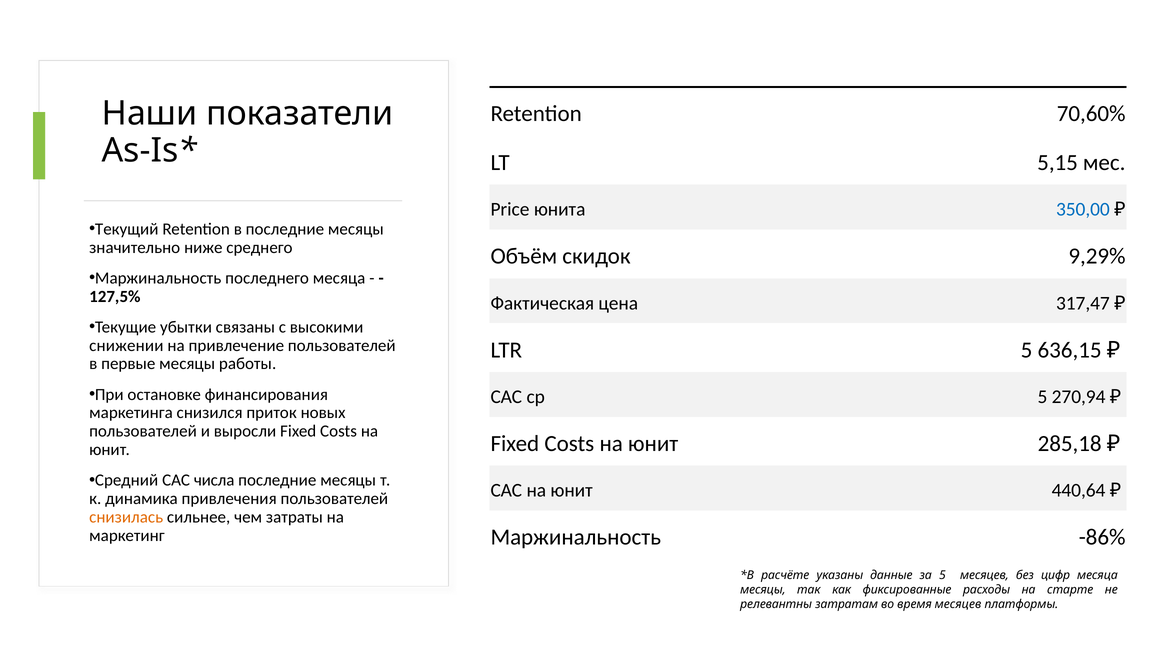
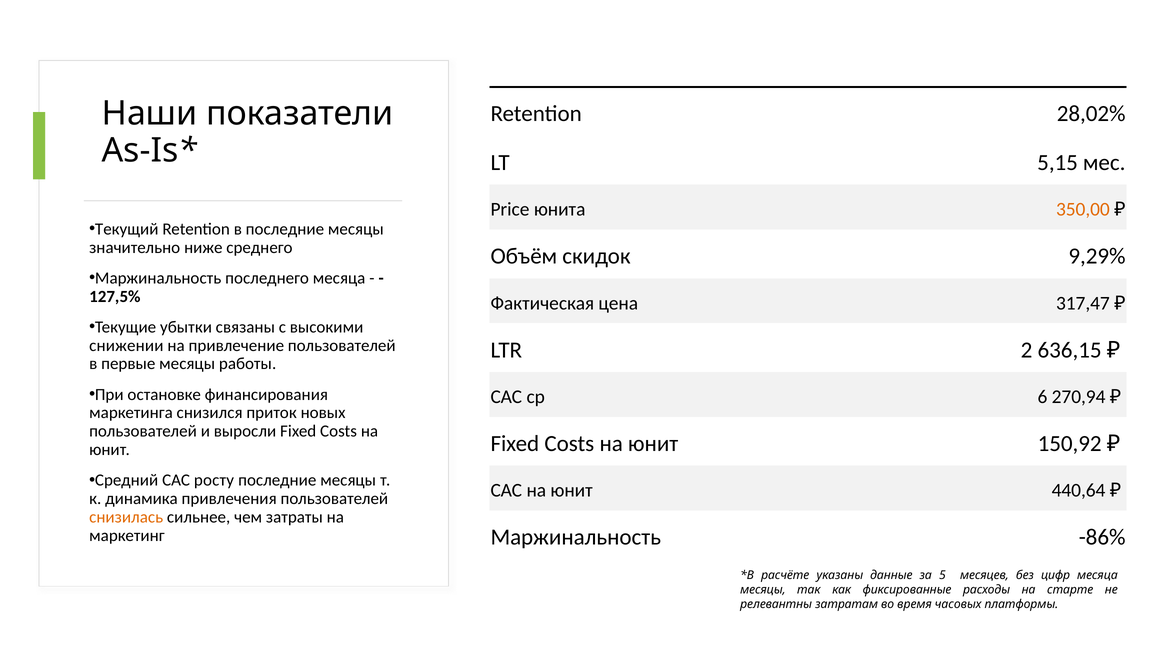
70,60%: 70,60% -> 28,02%
350,00 colour: blue -> orange
LTR 5: 5 -> 2
ср 5: 5 -> 6
285,18: 285,18 -> 150,92
числа: числа -> росту
время месяцев: месяцев -> часовых
